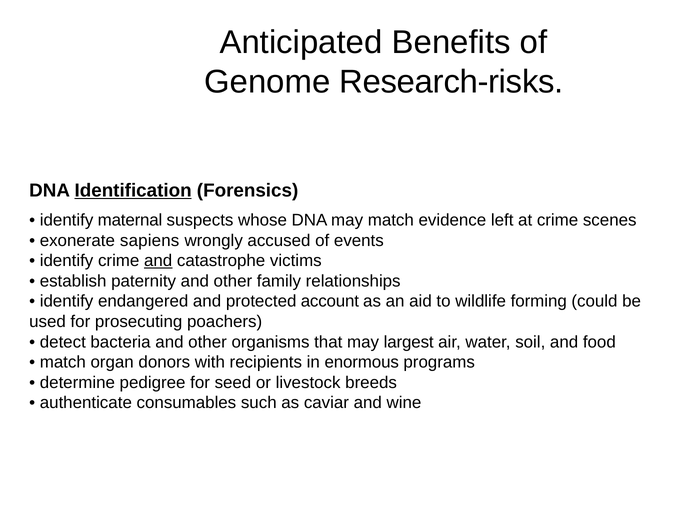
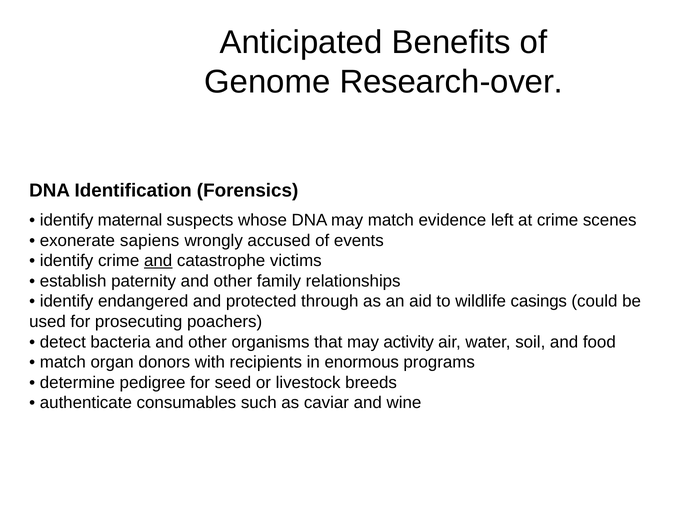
Research-risks: Research-risks -> Research-over
Identification underline: present -> none
account: account -> through
forming: forming -> casings
largest: largest -> activity
